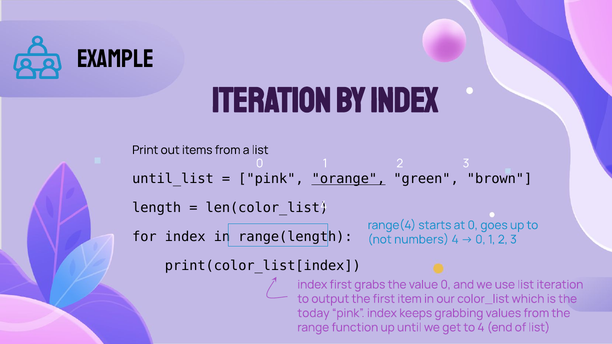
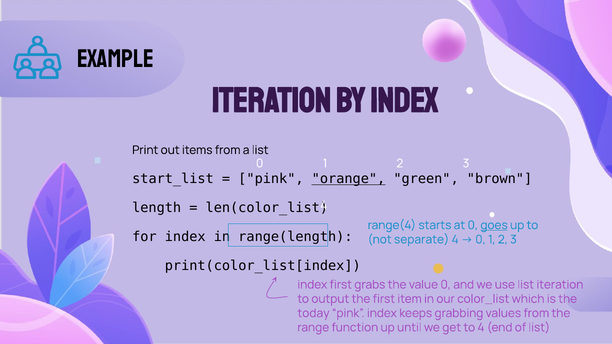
until_list: until_list -> start_list
goes underline: none -> present
numbers: numbers -> separate
